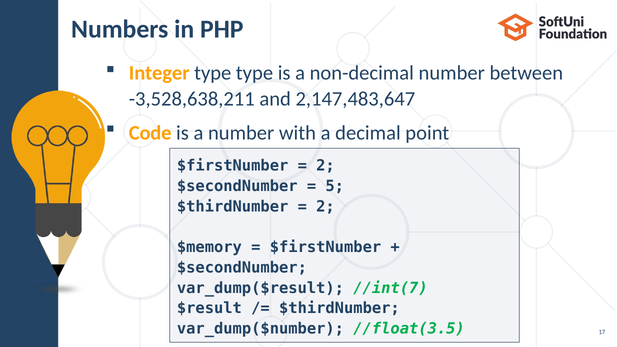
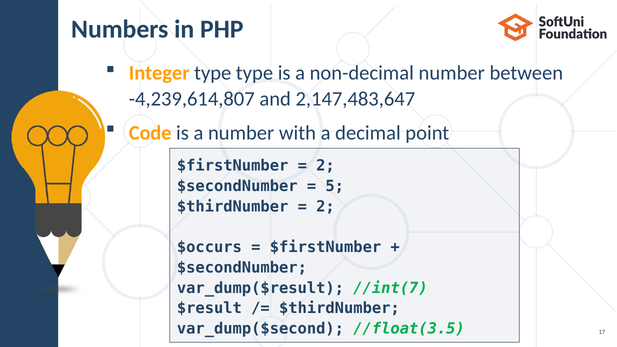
-3,528,638,211: -3,528,638,211 -> -4,239,614,807
$memory: $memory -> $occurs
var_dump($number: var_dump($number -> var_dump($second
